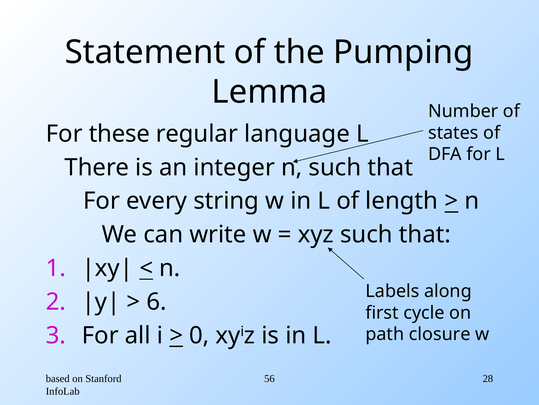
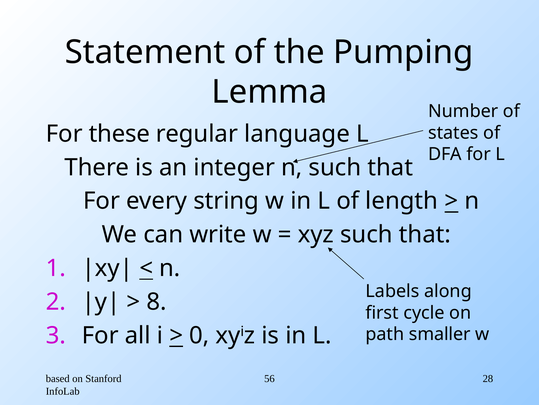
6: 6 -> 8
closure: closure -> smaller
